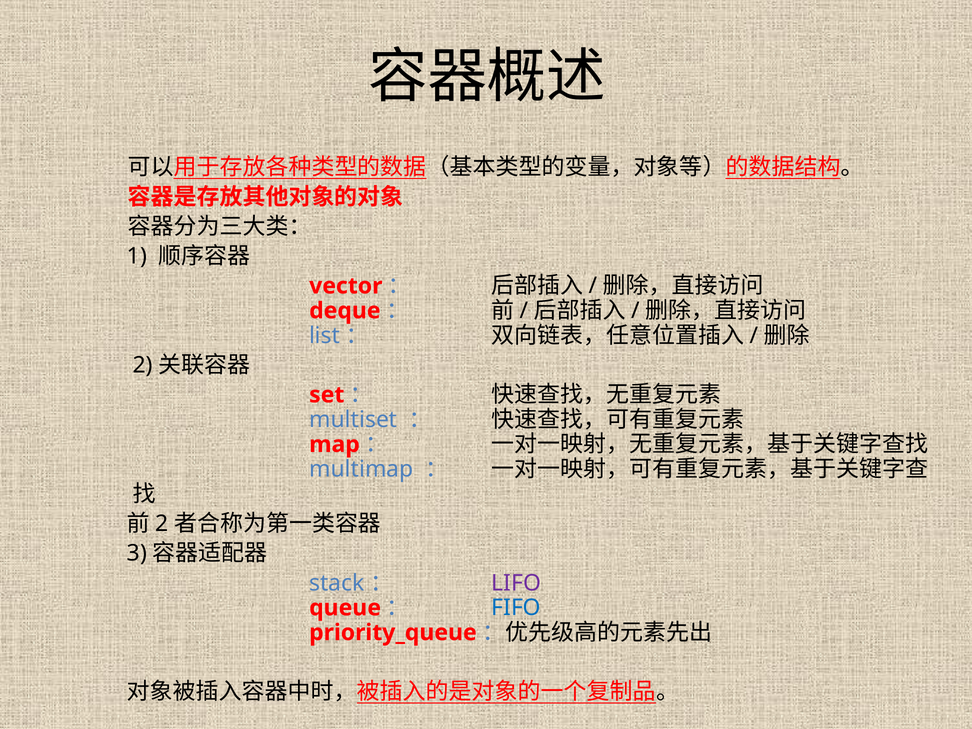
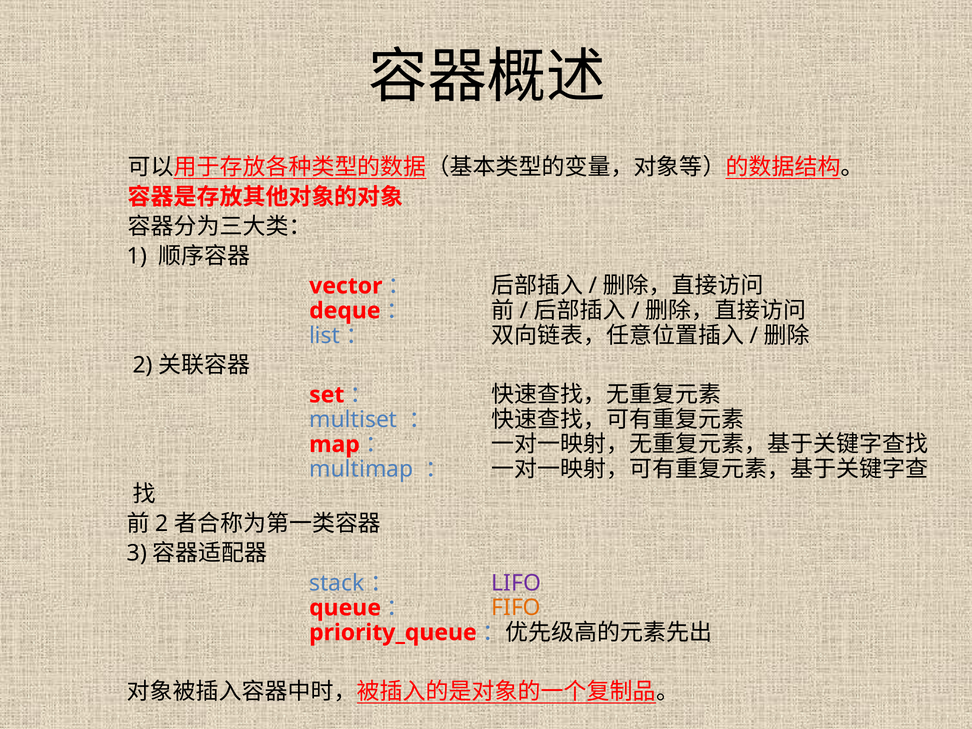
FIFO colour: blue -> orange
